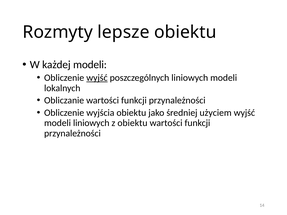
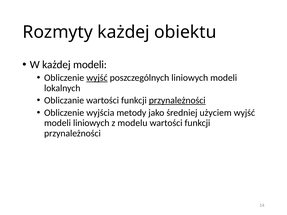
Rozmyty lepsze: lepsze -> każdej
przynależności at (177, 101) underline: none -> present
wyjścia obiektu: obiektu -> metody
z obiektu: obiektu -> modelu
